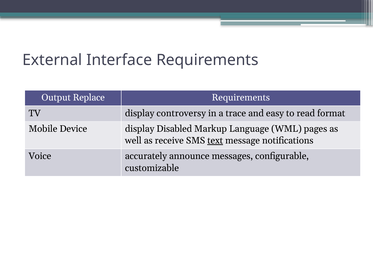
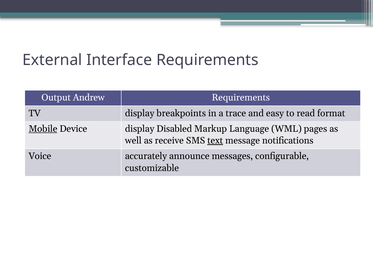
Replace: Replace -> Andrew
controversy: controversy -> breakpoints
Mobile underline: none -> present
